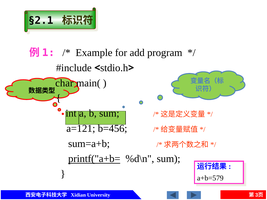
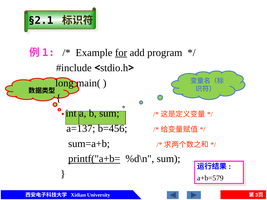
for underline: none -> present
char: char -> long
a=121: a=121 -> a=137
